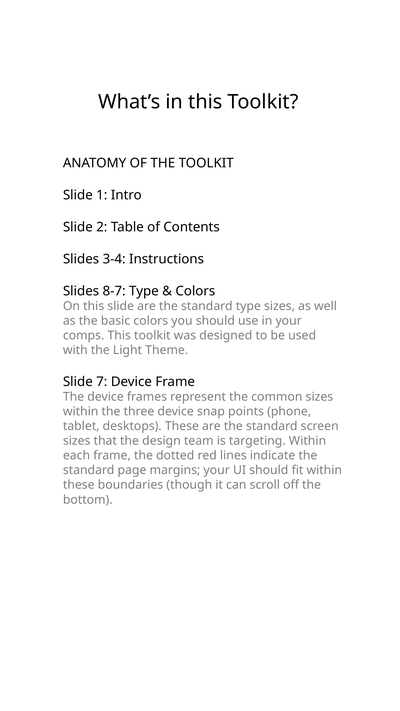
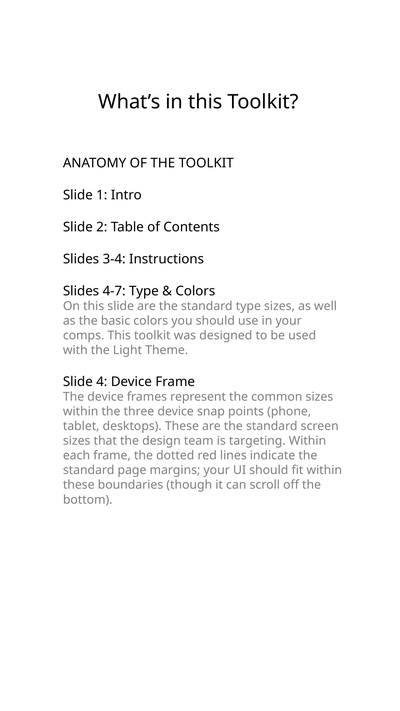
8-7: 8-7 -> 4-7
7: 7 -> 4
